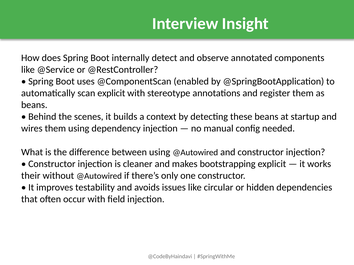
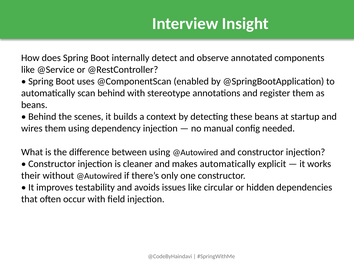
scan explicit: explicit -> behind
makes bootstrapping: bootstrapping -> automatically
